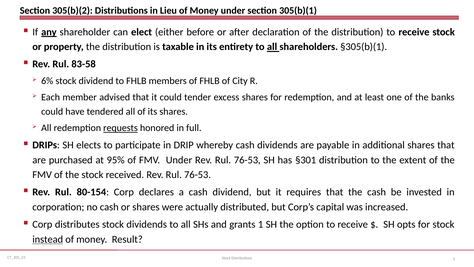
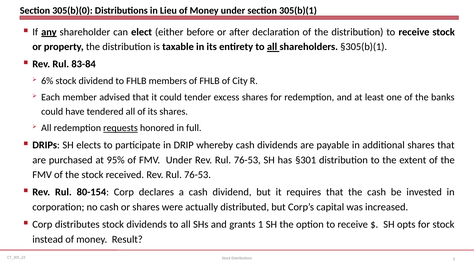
305(b)(2: 305(b)(2 -> 305(b)(0
83-58: 83-58 -> 83-84
instead underline: present -> none
